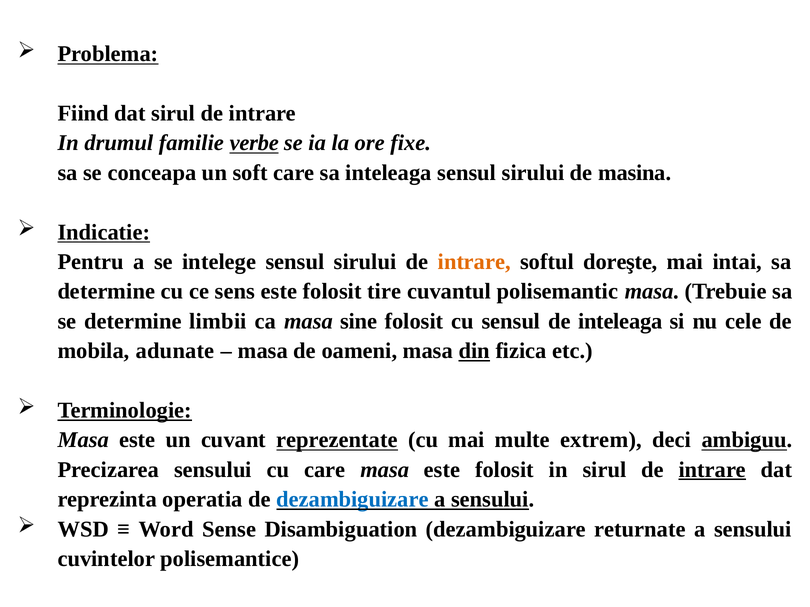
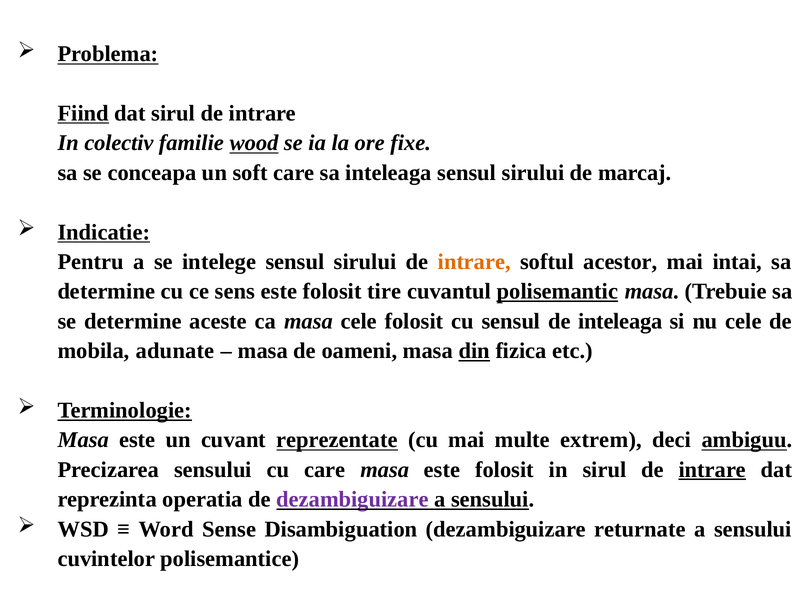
Fiind underline: none -> present
drumul: drumul -> colectiv
verbe: verbe -> wood
masina: masina -> marcaj
doreşte: doreşte -> acestor
polisemantic underline: none -> present
limbii: limbii -> aceste
masa sine: sine -> cele
dezambiguizare at (352, 500) colour: blue -> purple
